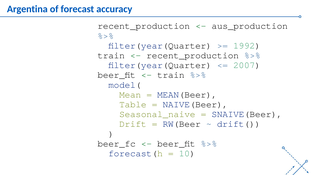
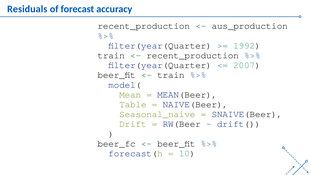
Argentina: Argentina -> Residuals
